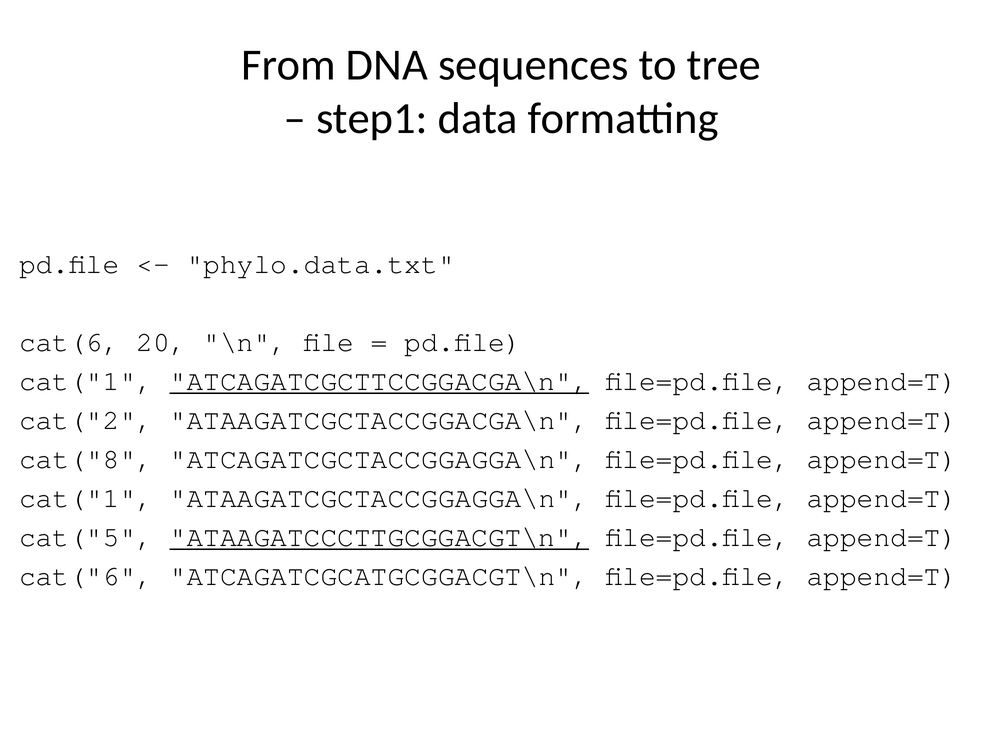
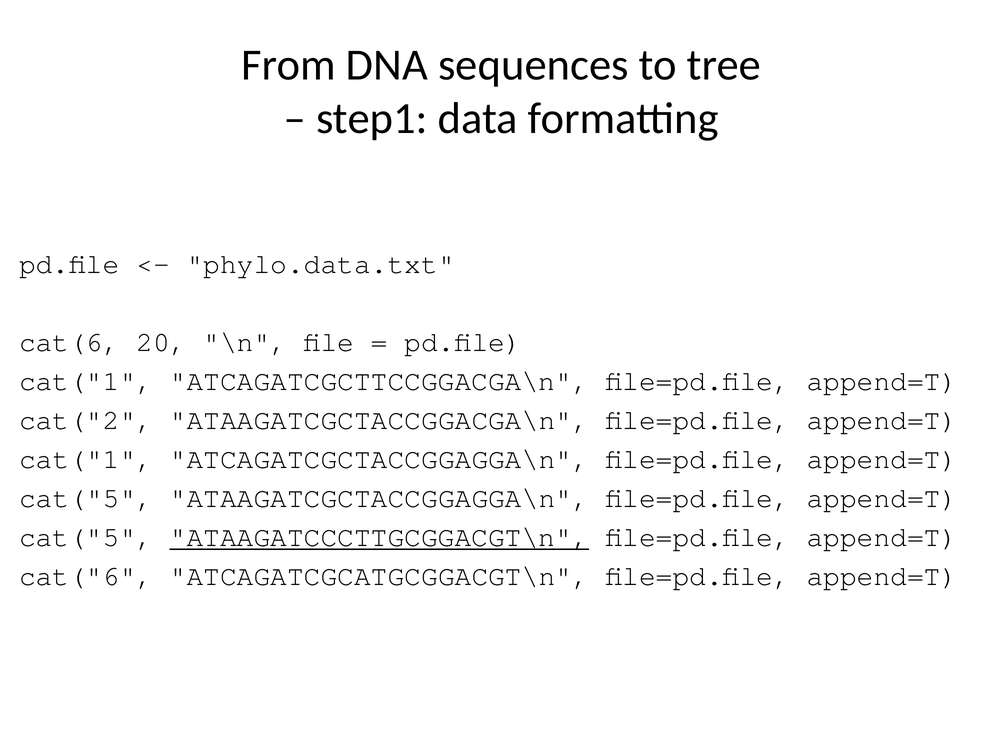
ATCAGATCGCTTCCGGACGA\n underline: present -> none
cat("8 at (86, 459): cat("8 -> cat("1
cat("1 at (86, 498): cat("1 -> cat("5
